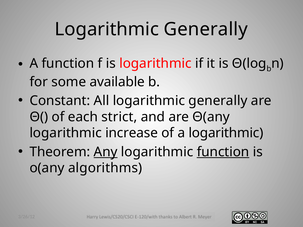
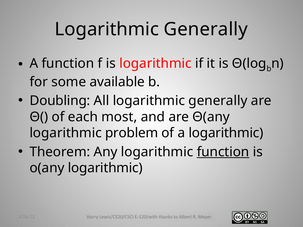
Constant: Constant -> Doubling
strict: strict -> most
increase: increase -> problem
Any underline: present -> none
o(any algorithms: algorithms -> logarithmic
